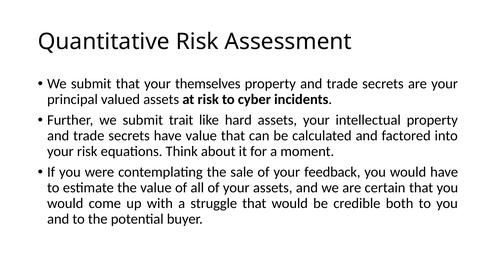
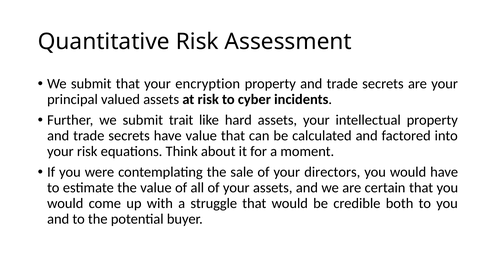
themselves: themselves -> encryption
feedback: feedback -> directors
